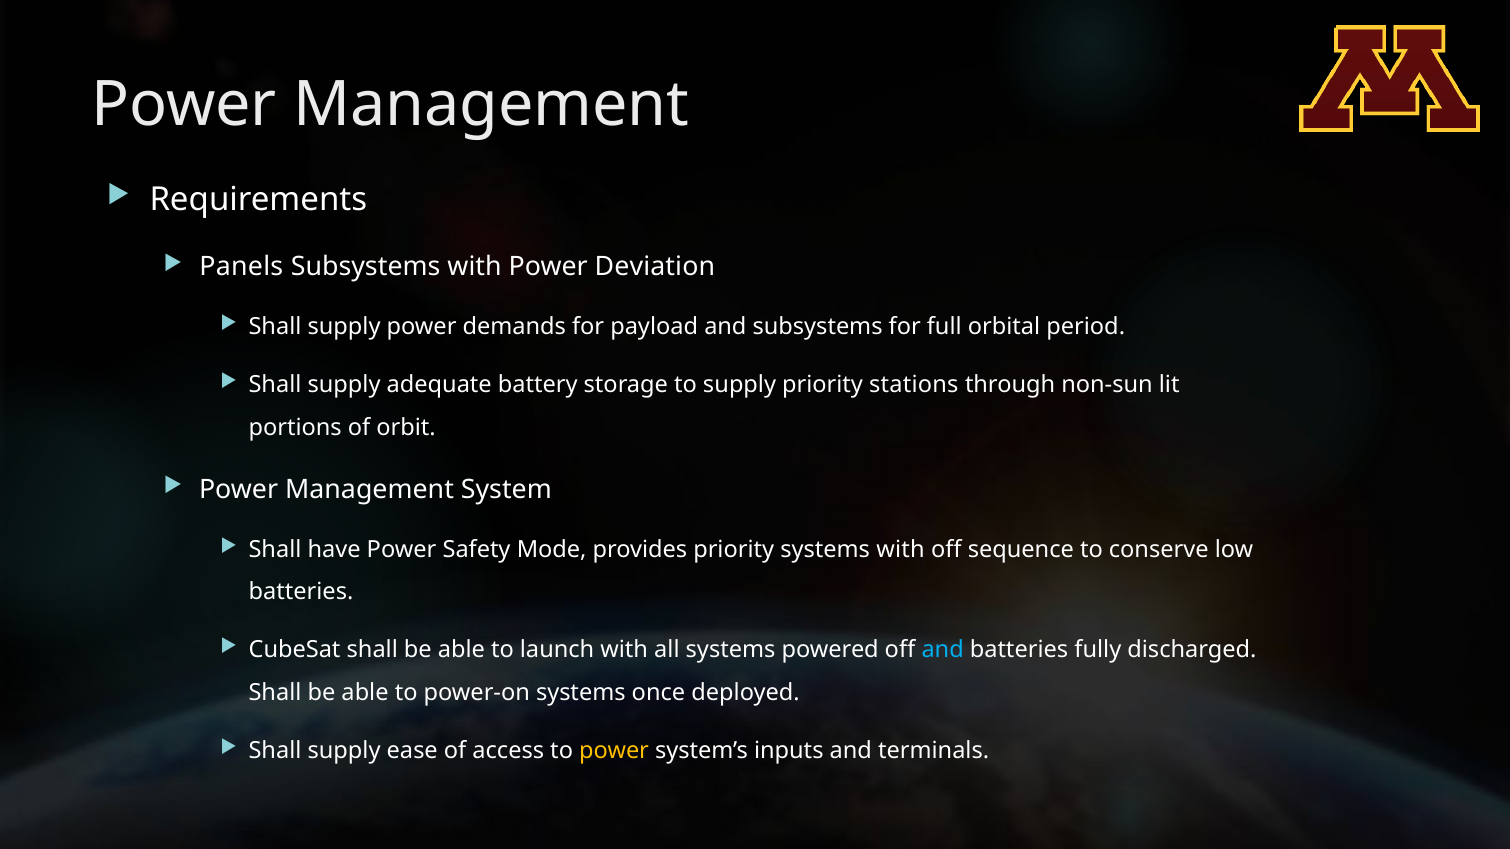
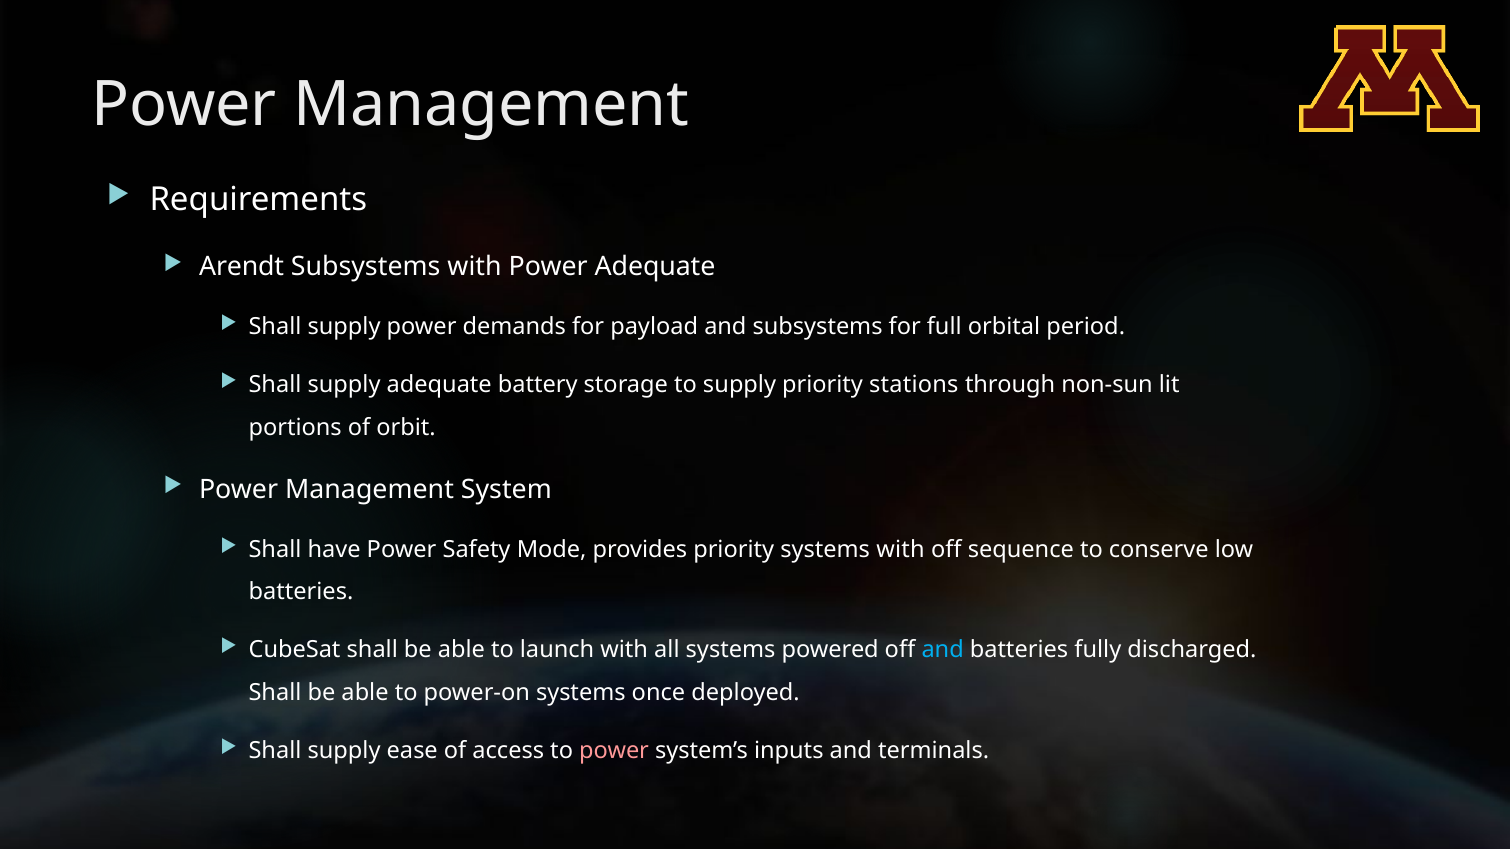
Panels: Panels -> Arendt
Power Deviation: Deviation -> Adequate
power at (614, 751) colour: yellow -> pink
